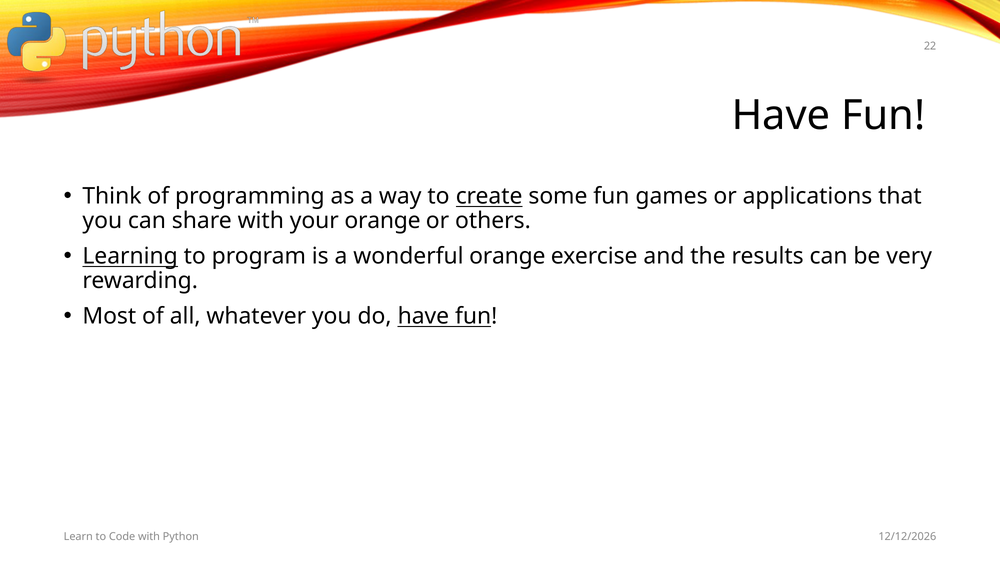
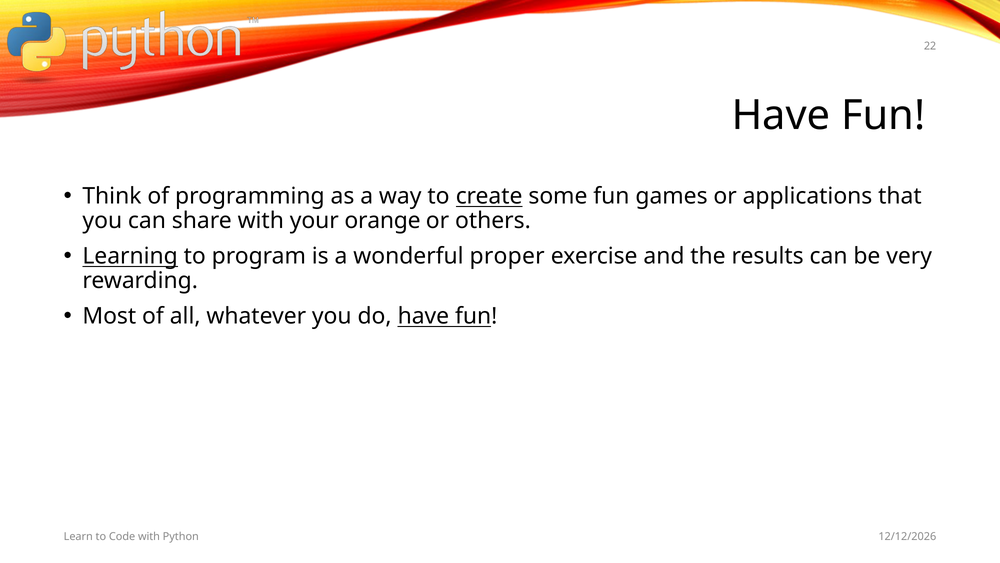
wonderful orange: orange -> proper
